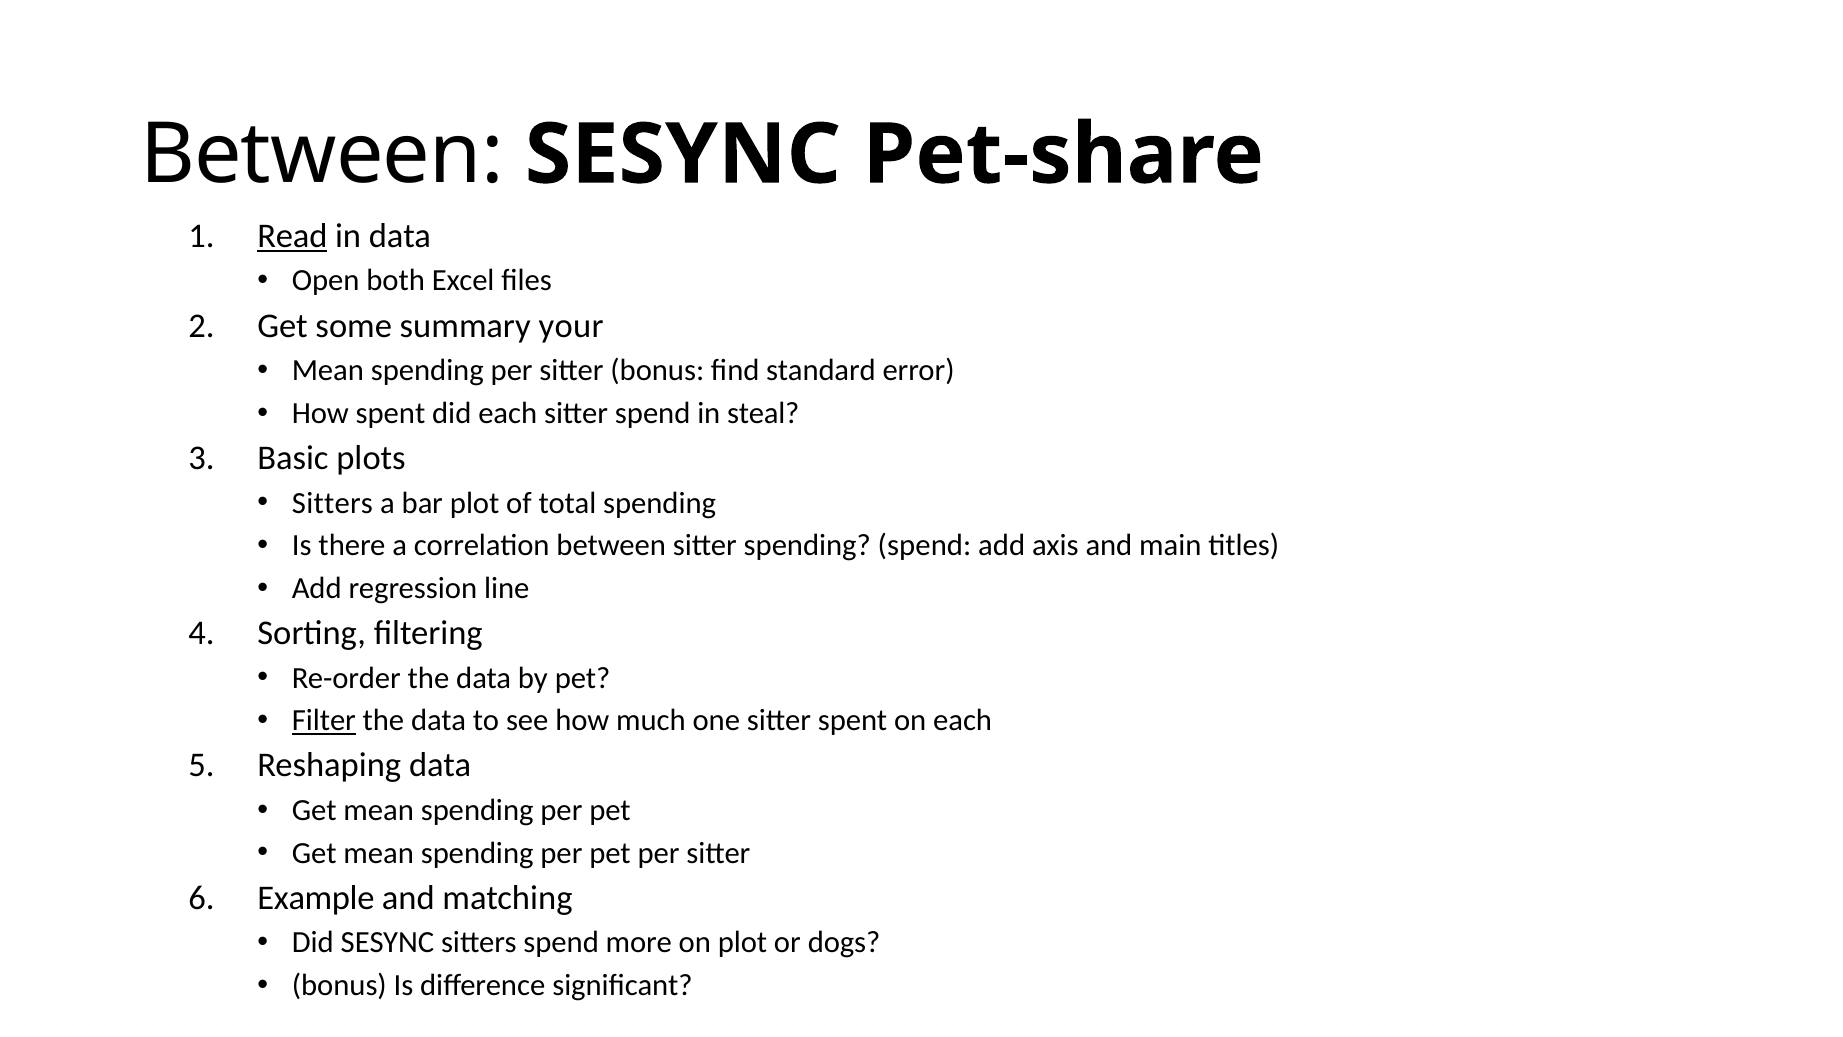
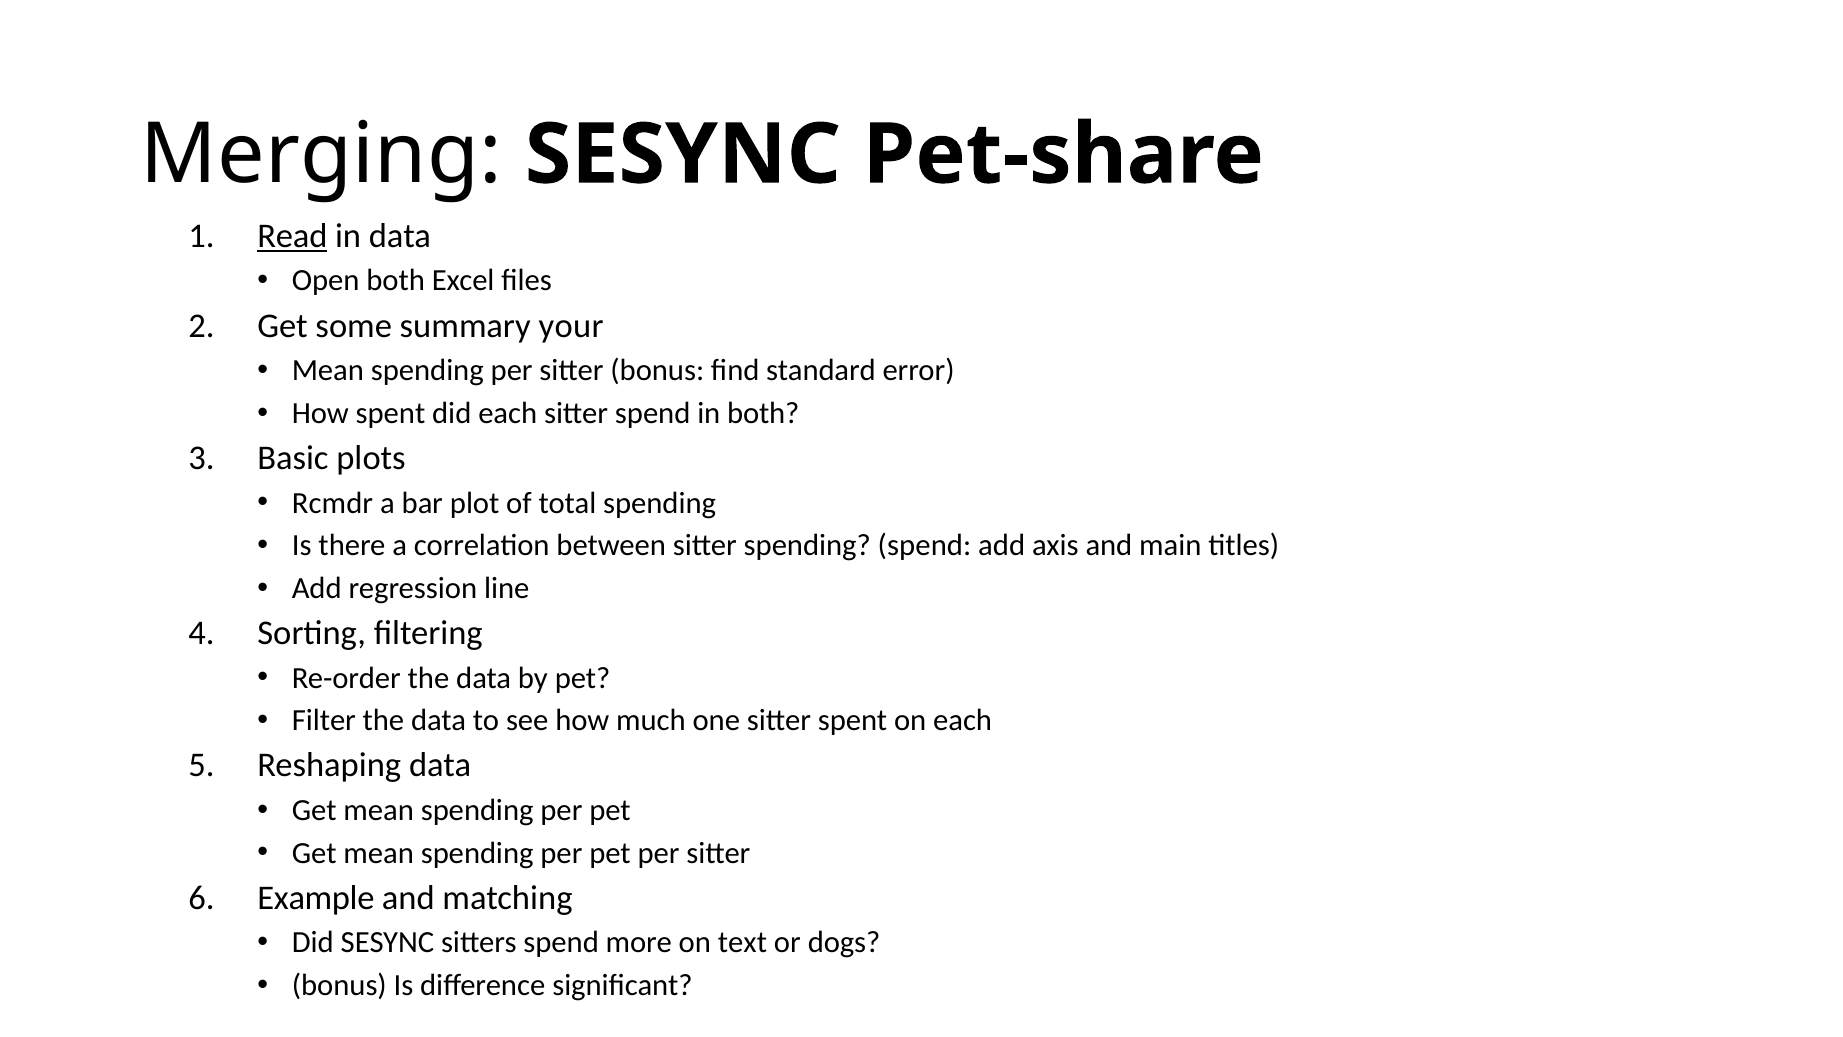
Between at (322, 155): Between -> Merging
in steal: steal -> both
Sitters at (332, 503): Sitters -> Rcmdr
Filter underline: present -> none
on plot: plot -> text
